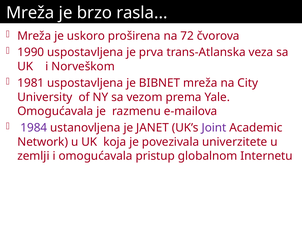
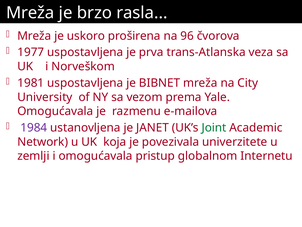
72: 72 -> 96
1990: 1990 -> 1977
Joint colour: purple -> green
